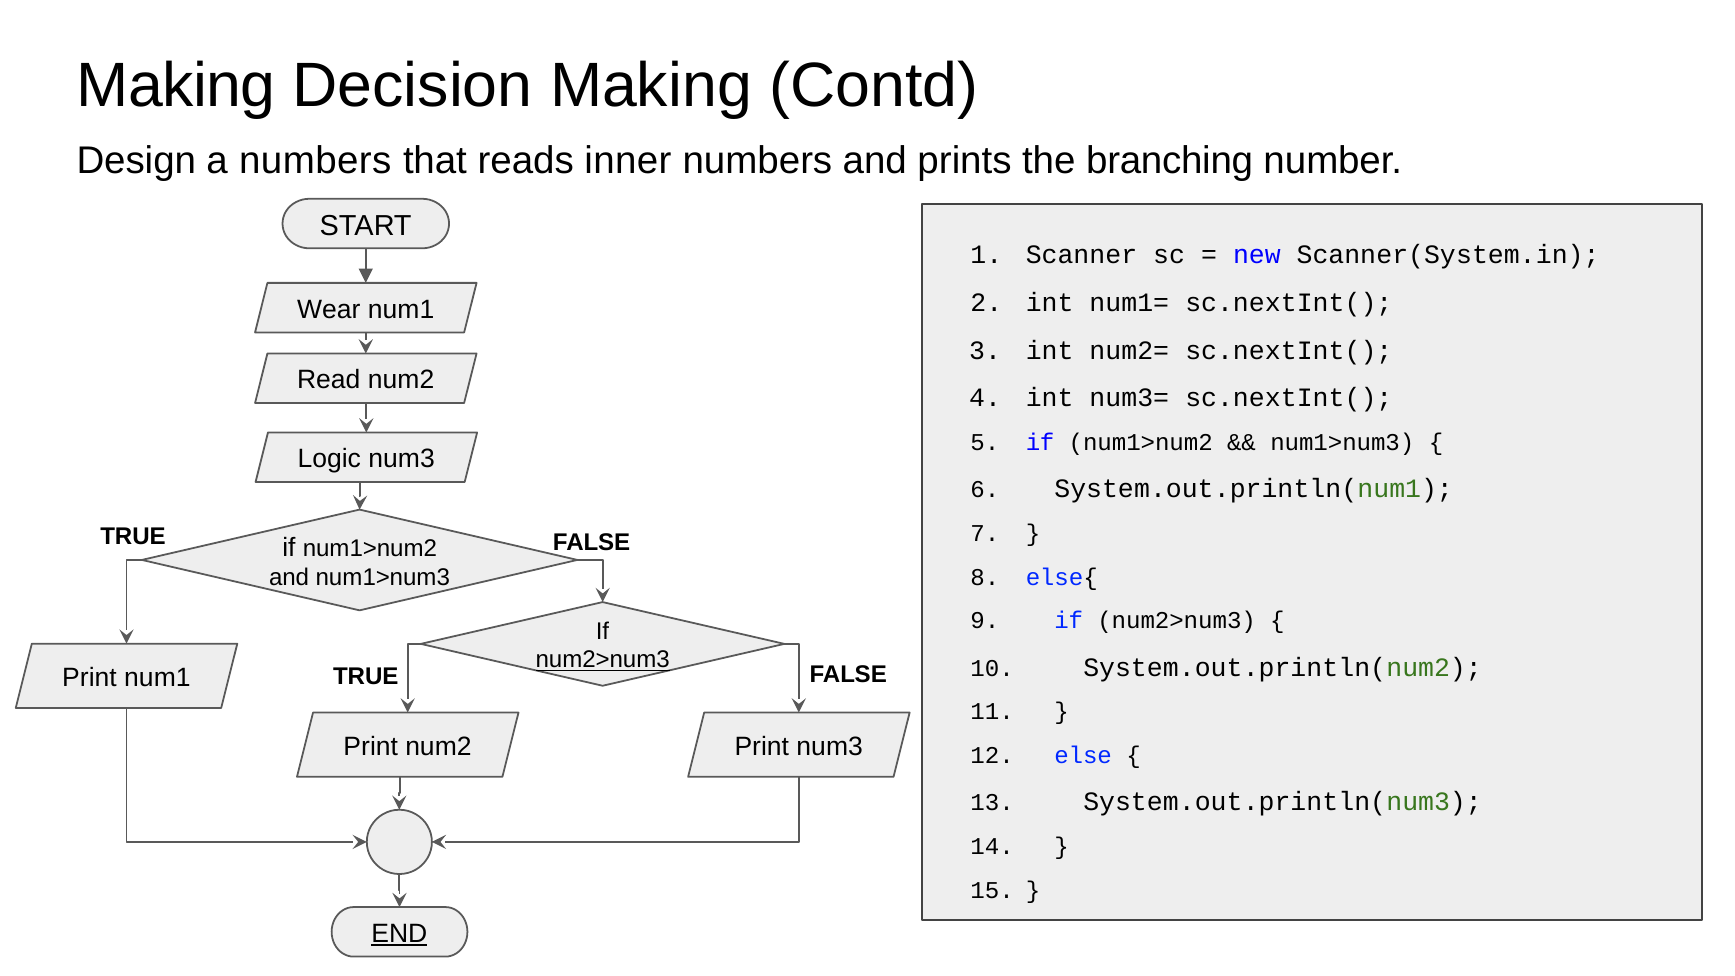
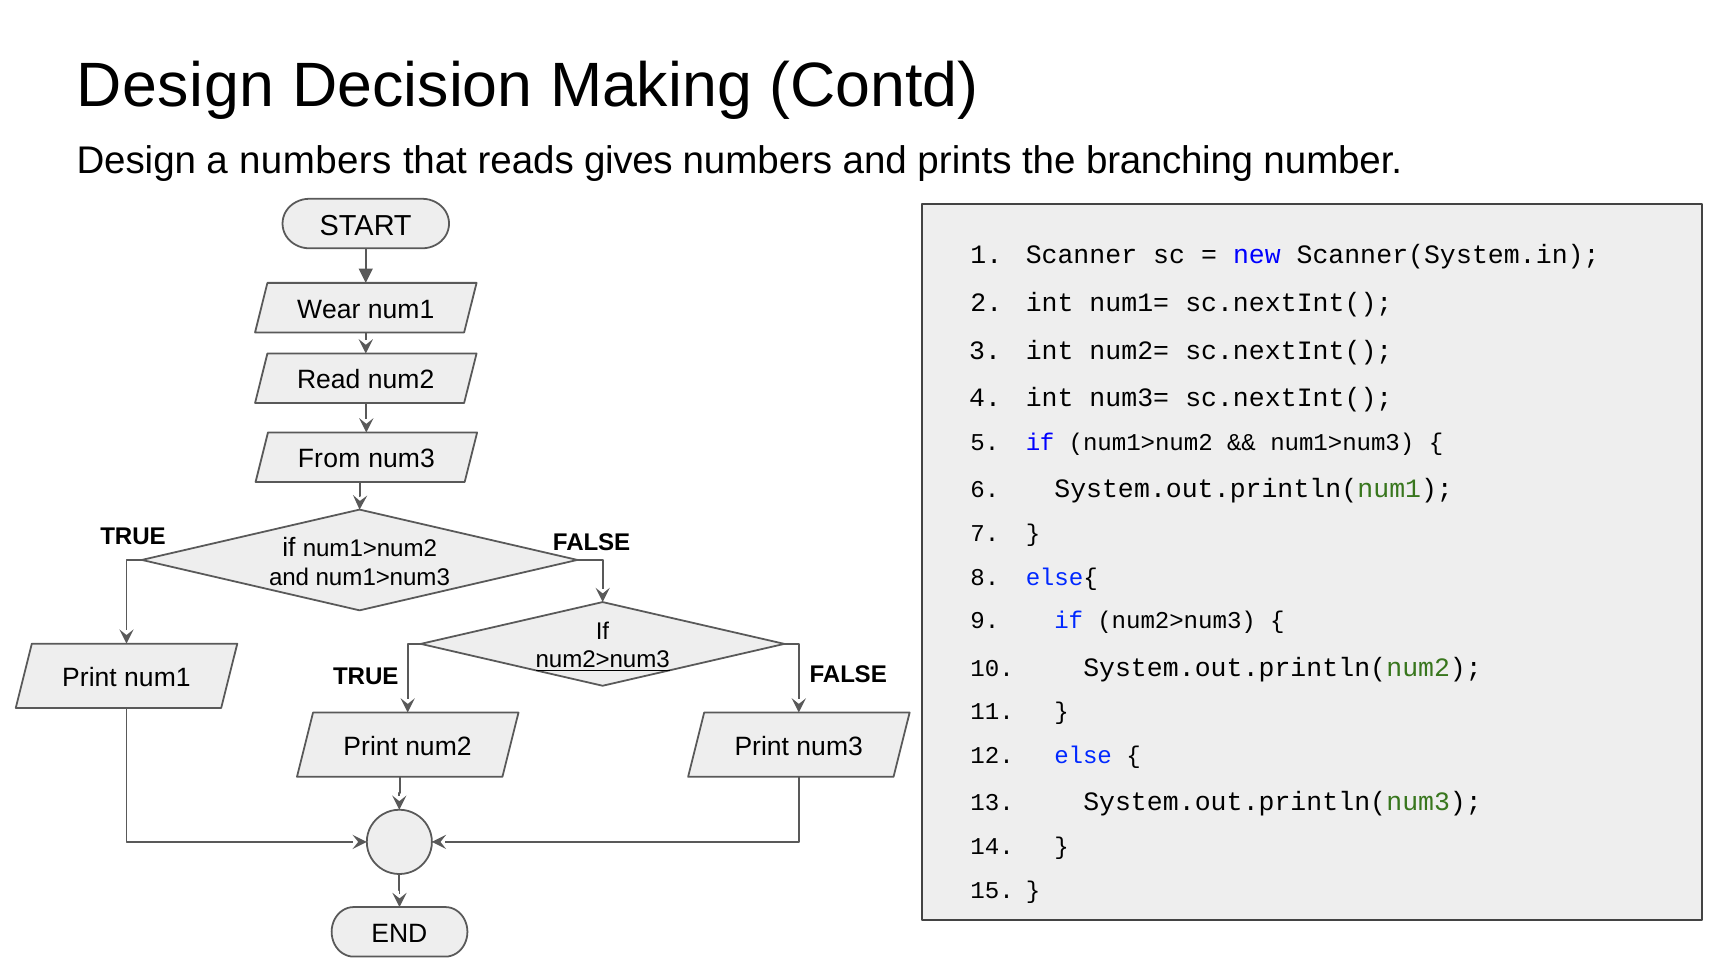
Making at (176, 86): Making -> Design
inner: inner -> gives
Logic: Logic -> From
END underline: present -> none
